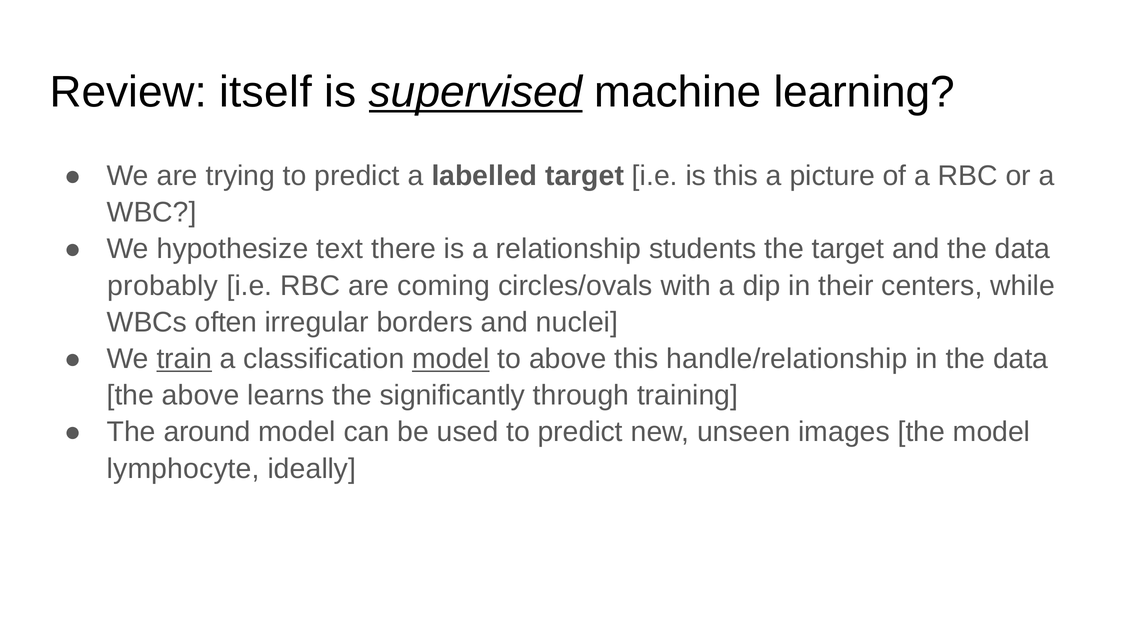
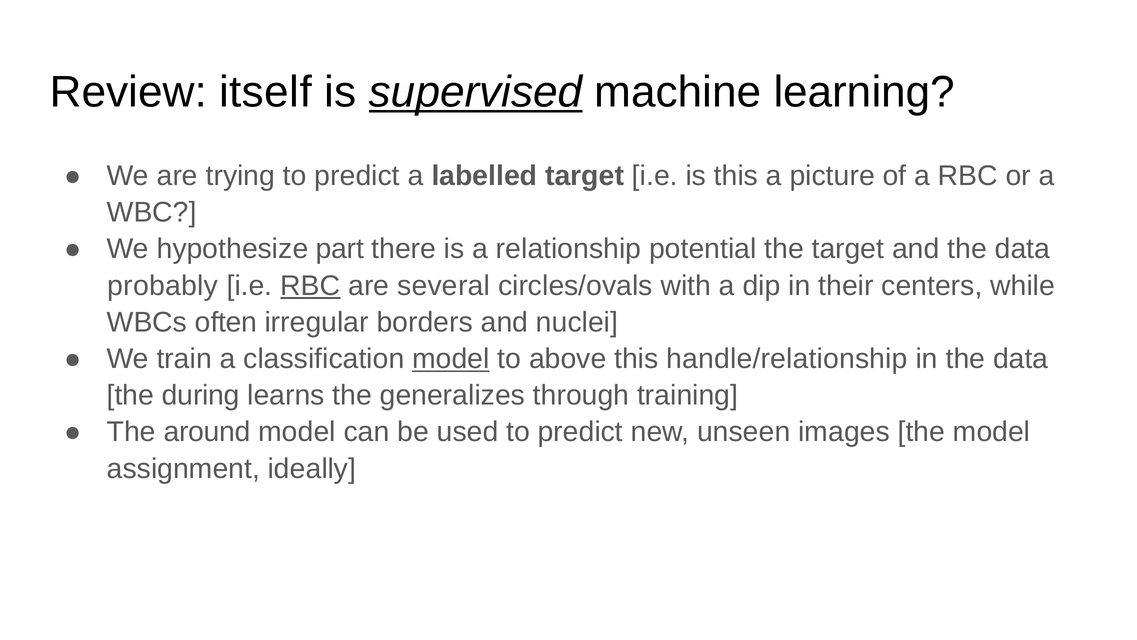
text: text -> part
students: students -> potential
RBC at (310, 286) underline: none -> present
coming: coming -> several
train underline: present -> none
the above: above -> during
significantly: significantly -> generalizes
lymphocyte: lymphocyte -> assignment
